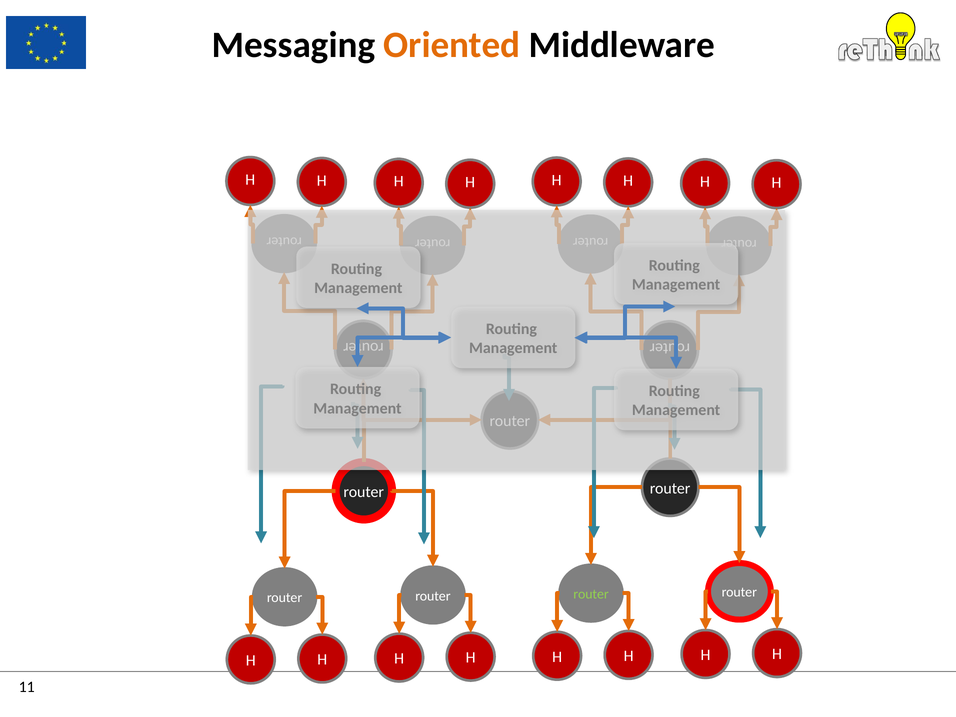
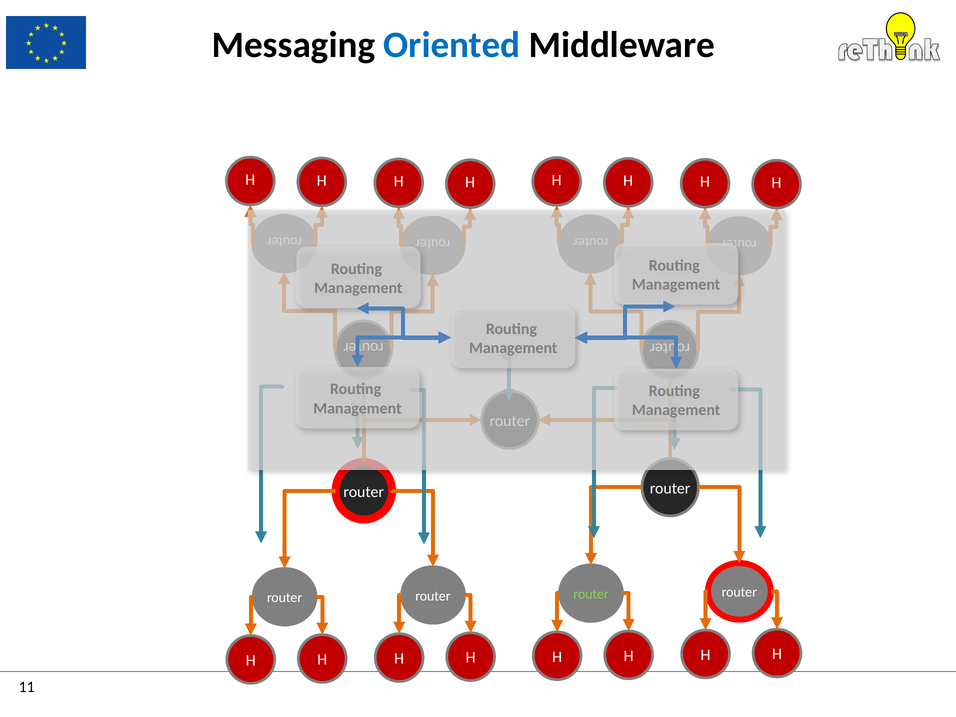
Oriented colour: orange -> blue
